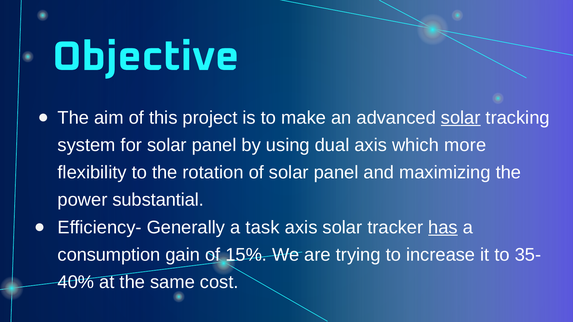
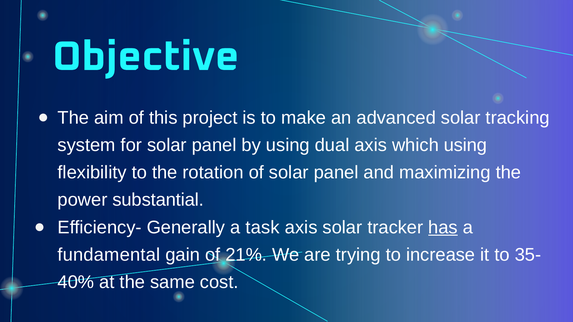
solar at (461, 118) underline: present -> none
which more: more -> using
consumption: consumption -> fundamental
15%: 15% -> 21%
